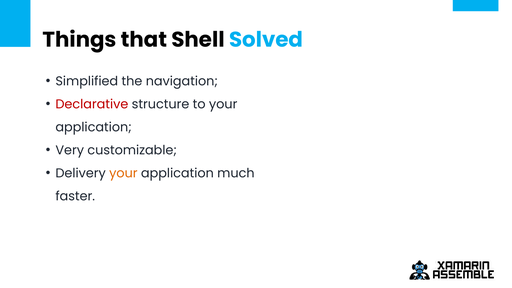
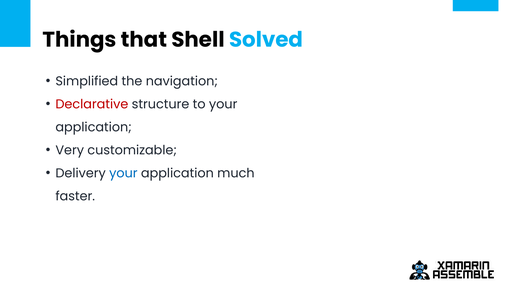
your at (123, 173) colour: orange -> blue
